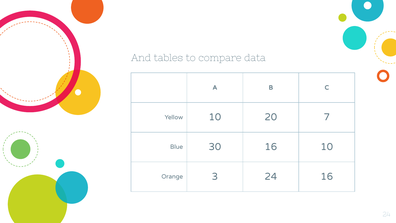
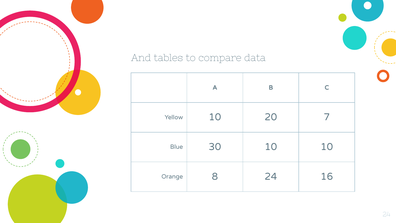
30 16: 16 -> 10
3: 3 -> 8
